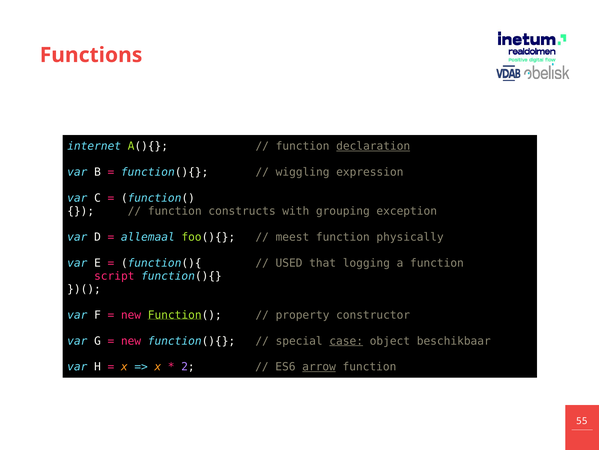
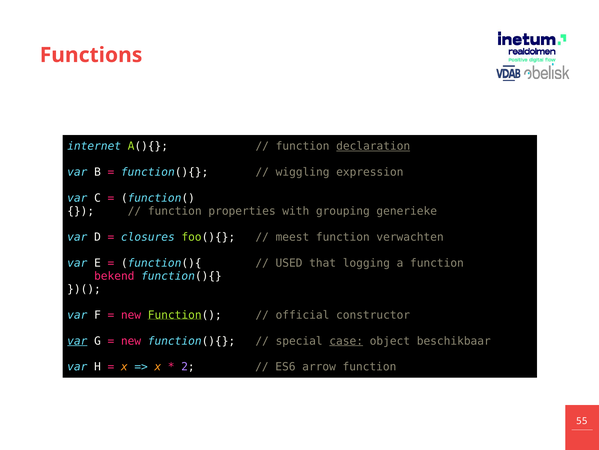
constructs: constructs -> properties
exception: exception -> generieke
allemaal: allemaal -> closures
physically: physically -> verwachten
script: script -> bekend
property: property -> official
var at (77, 340) underline: none -> present
arrow underline: present -> none
